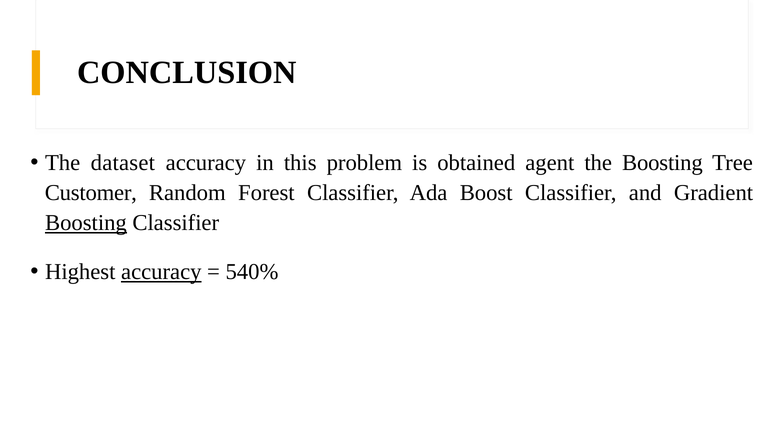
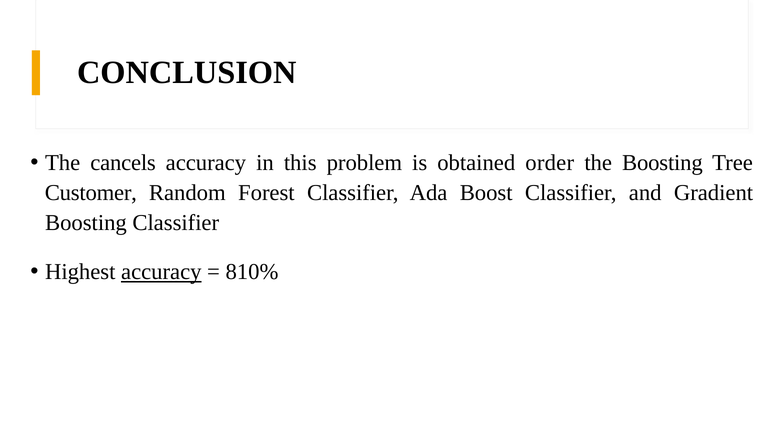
dataset: dataset -> cancels
agent: agent -> order
Boosting at (86, 223) underline: present -> none
540%: 540% -> 810%
